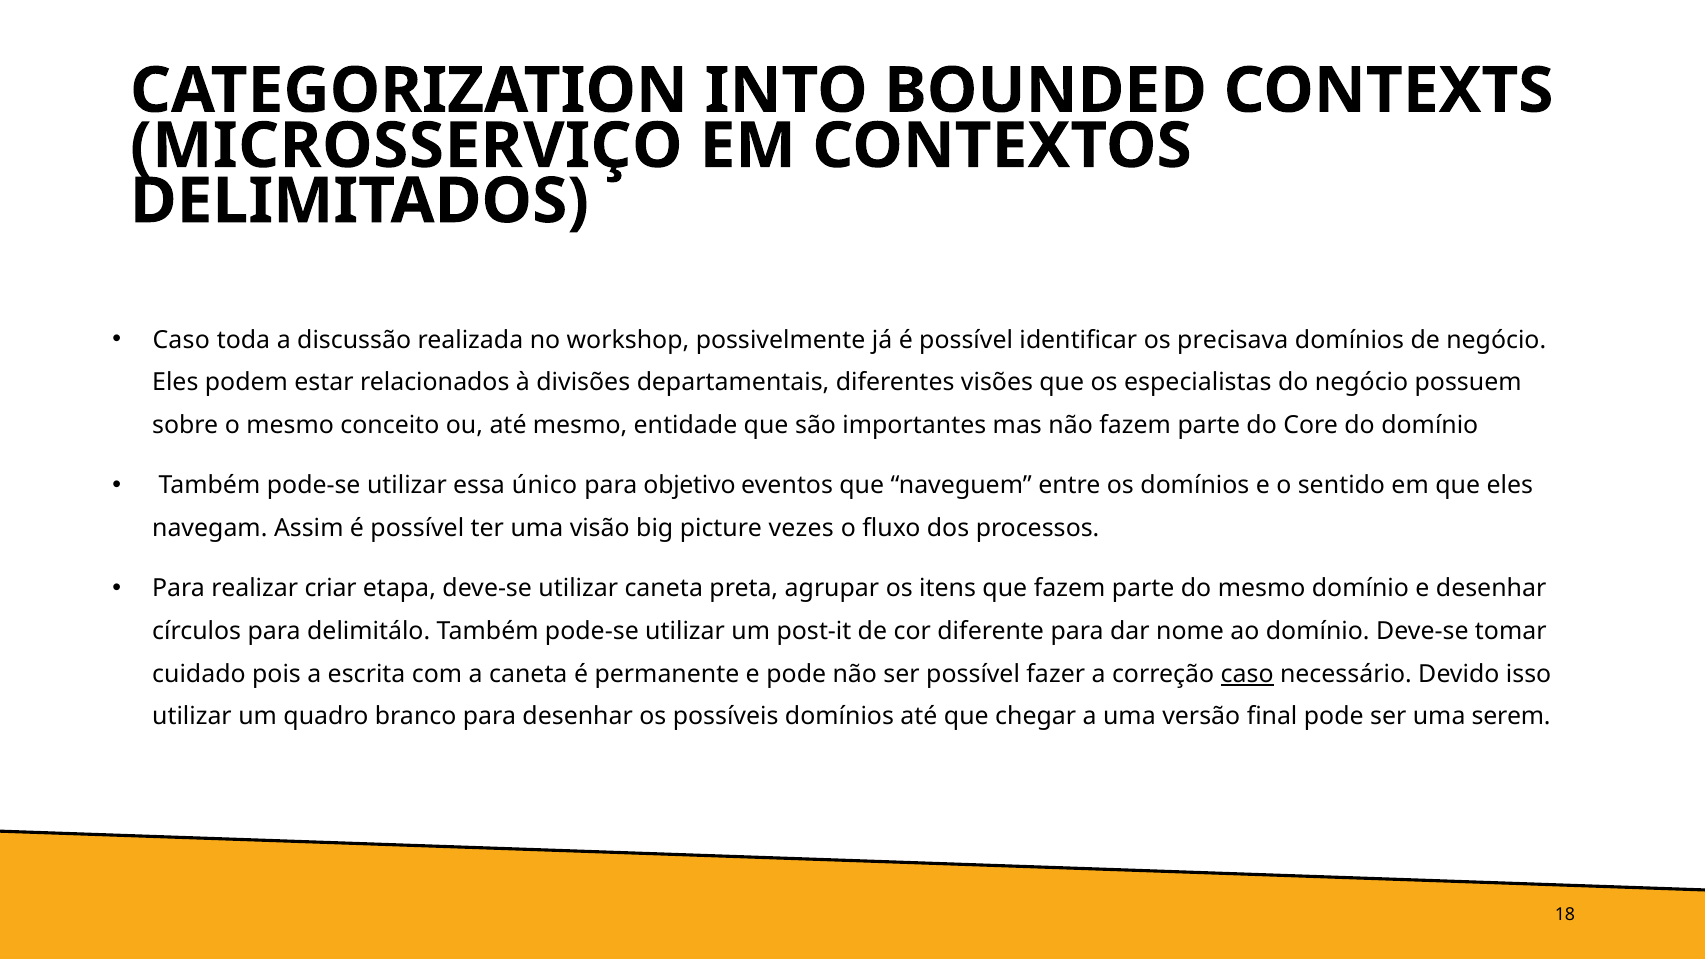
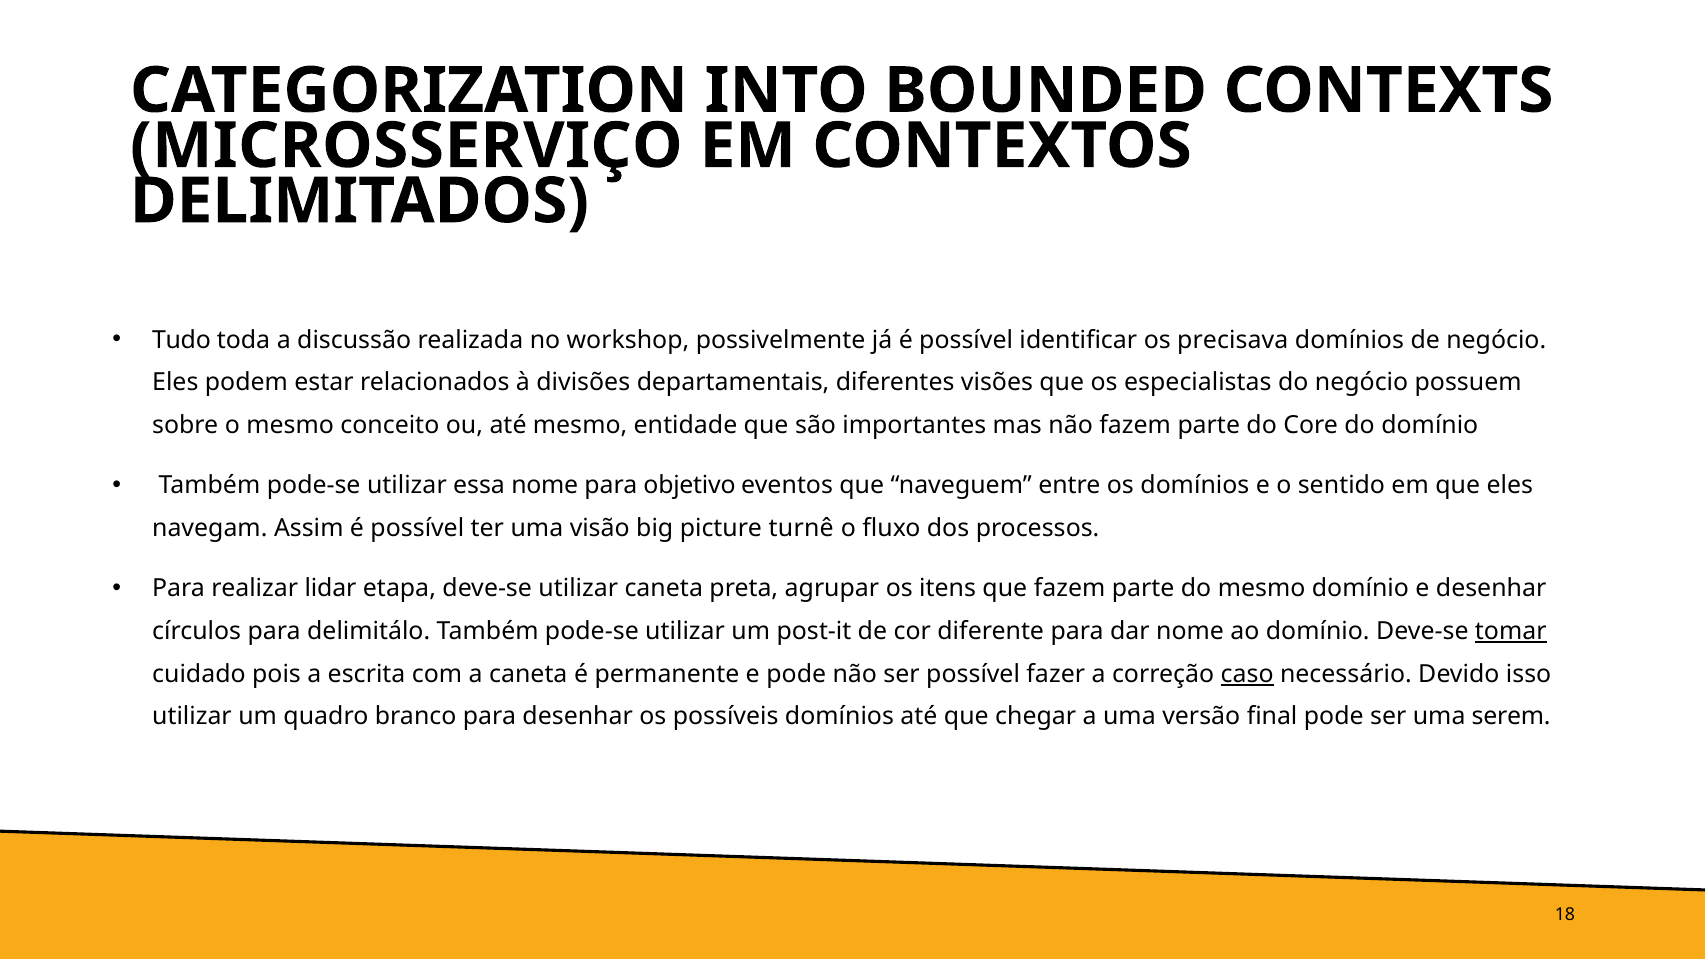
Caso at (181, 340): Caso -> Tudo
essa único: único -> nome
vezes: vezes -> turnê
criar: criar -> lidar
tomar underline: none -> present
